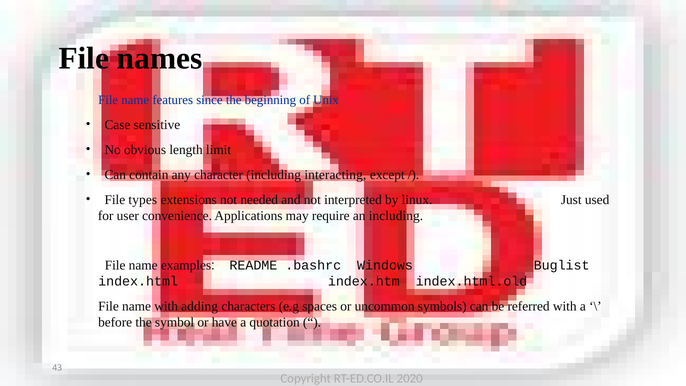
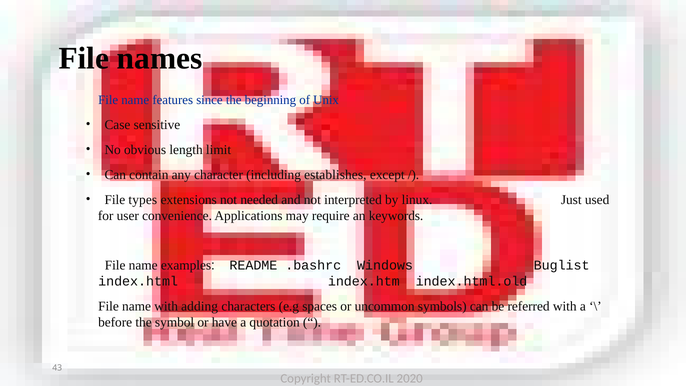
interacting: interacting -> establishes
an including: including -> keywords
